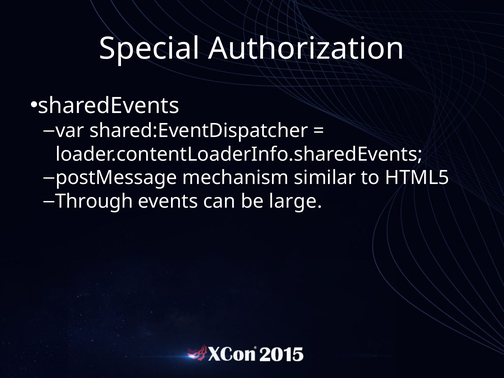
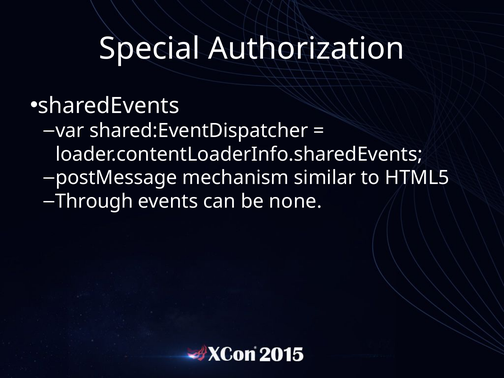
large: large -> none
